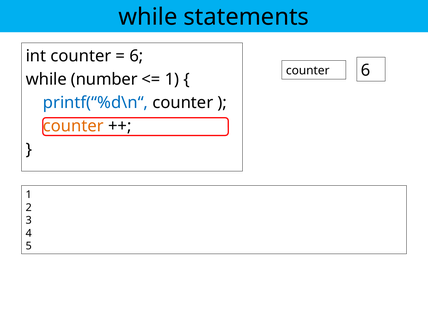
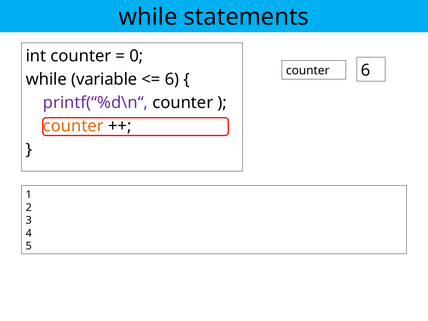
6 at (136, 56): 6 -> 0
number: number -> variable
1 at (172, 79): 1 -> 6
printf(“%d\n“ colour: blue -> purple
